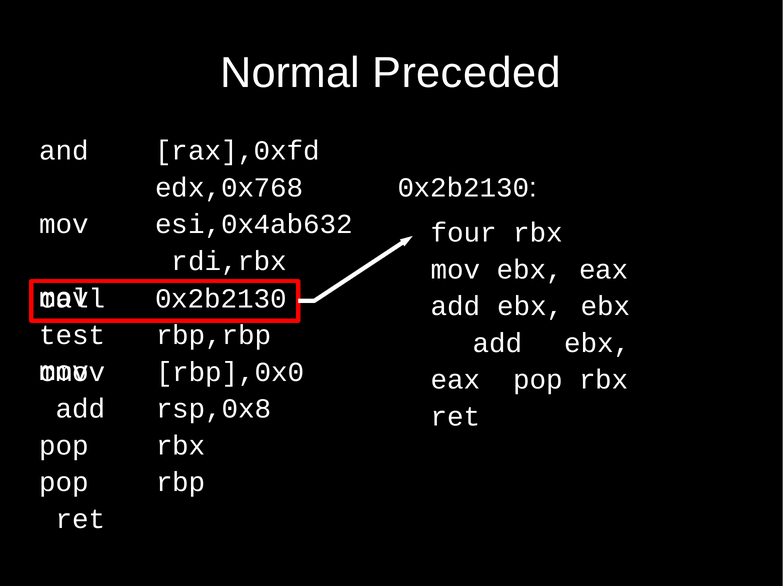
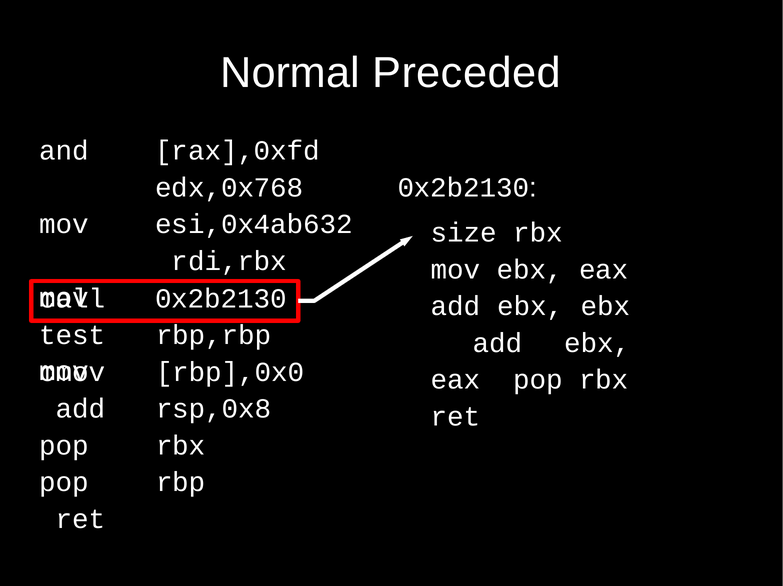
four: four -> size
